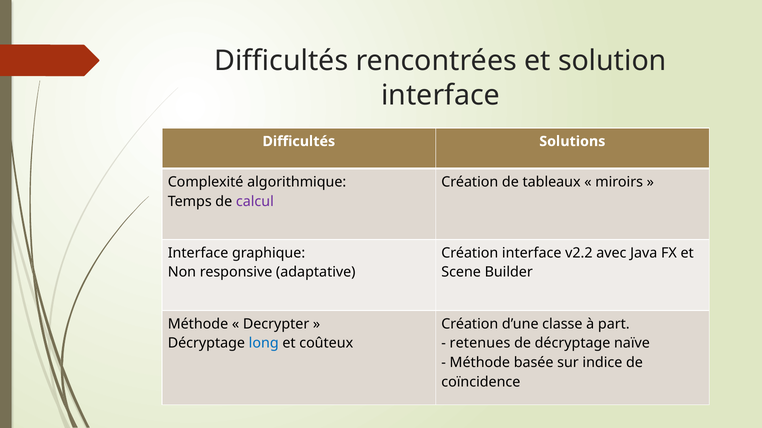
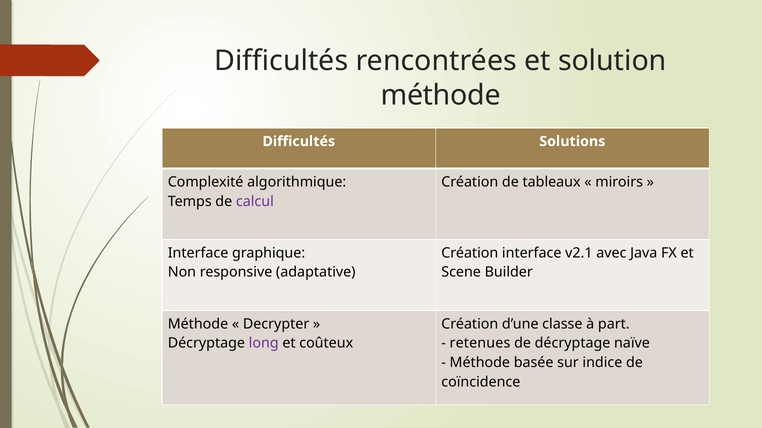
interface at (441, 95): interface -> méthode
v2.2: v2.2 -> v2.1
long colour: blue -> purple
